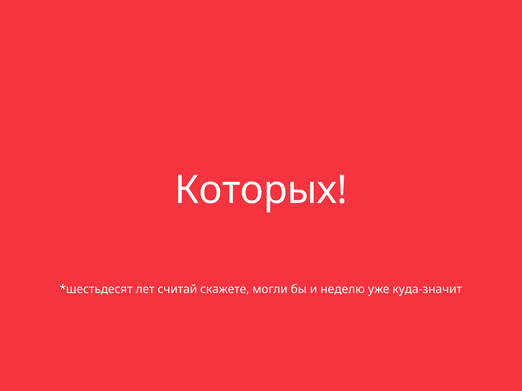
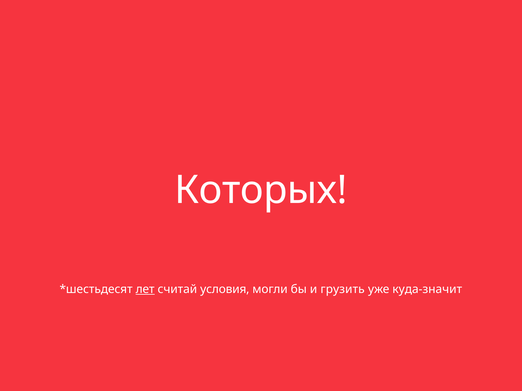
лет underline: none -> present
скажете: скажете -> условия
неделю: неделю -> грузить
